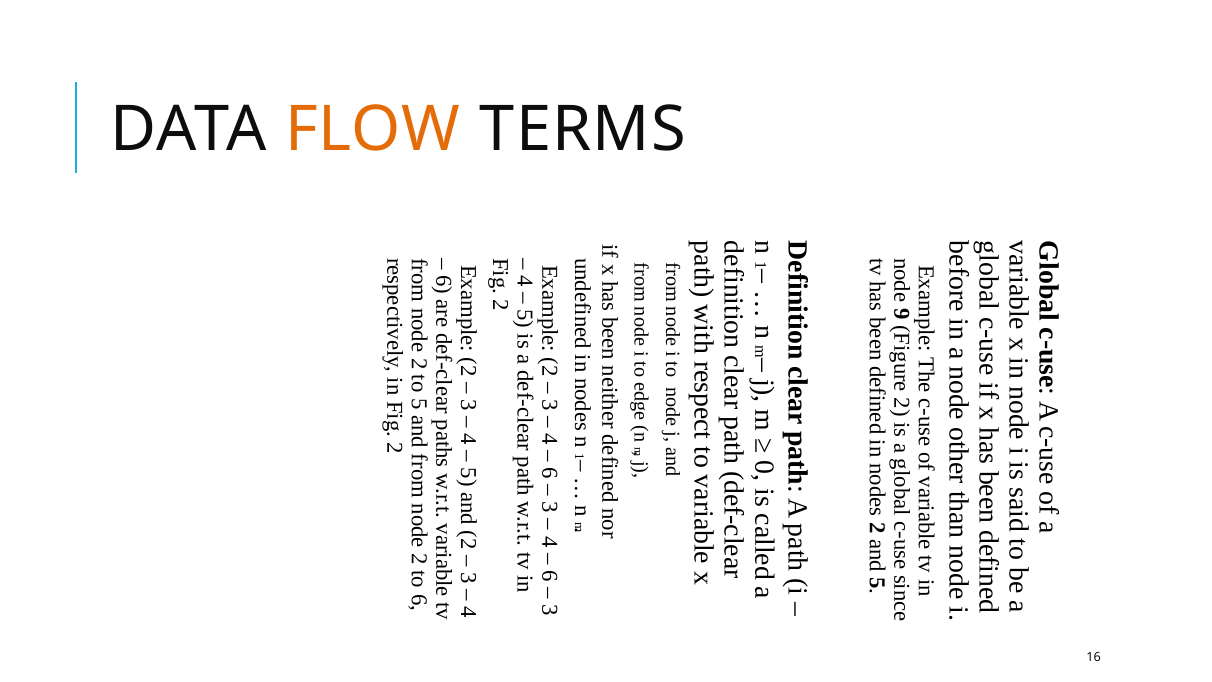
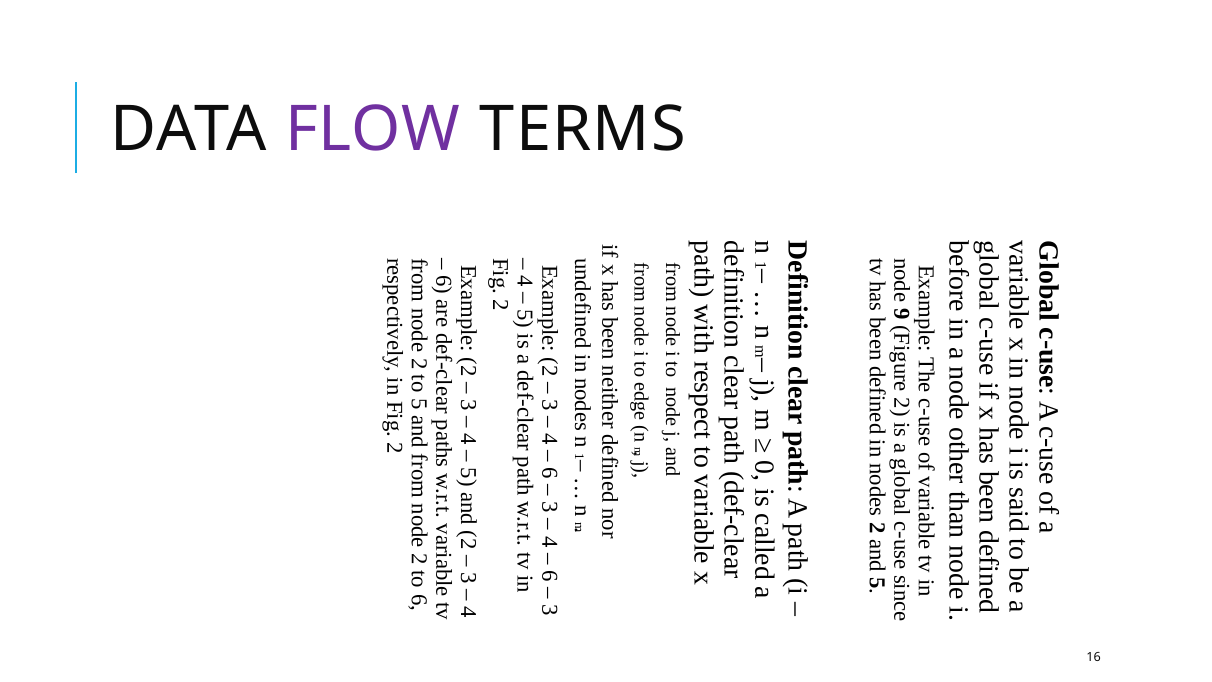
FLOW colour: orange -> purple
